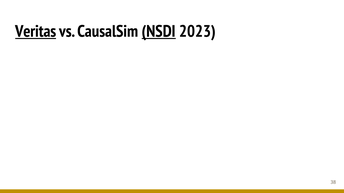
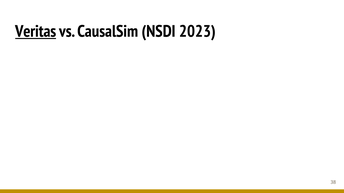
NSDI underline: present -> none
